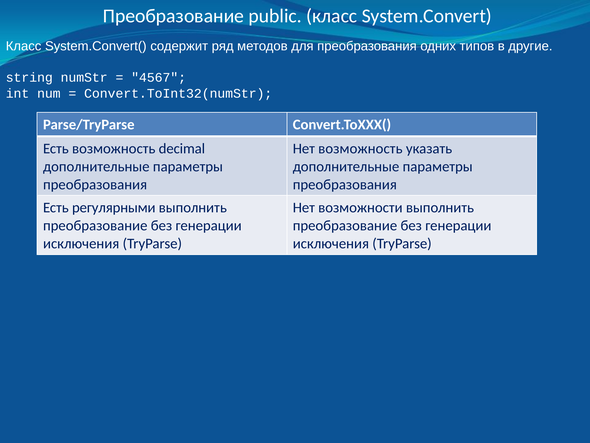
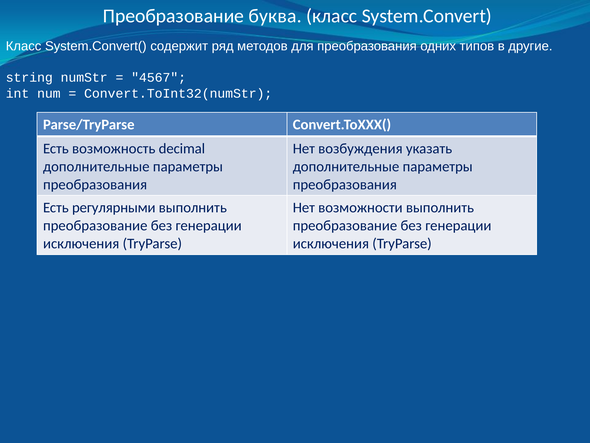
public: public -> буква
Нет возможность: возможность -> возбуждения
